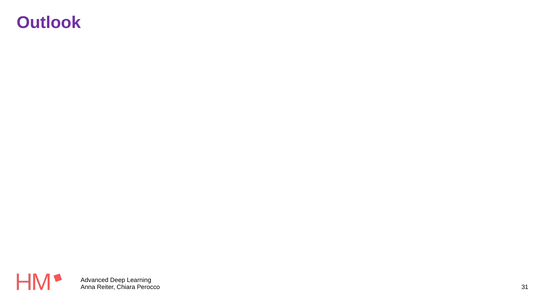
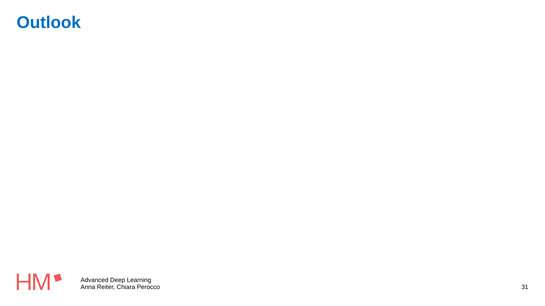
Outlook colour: purple -> blue
